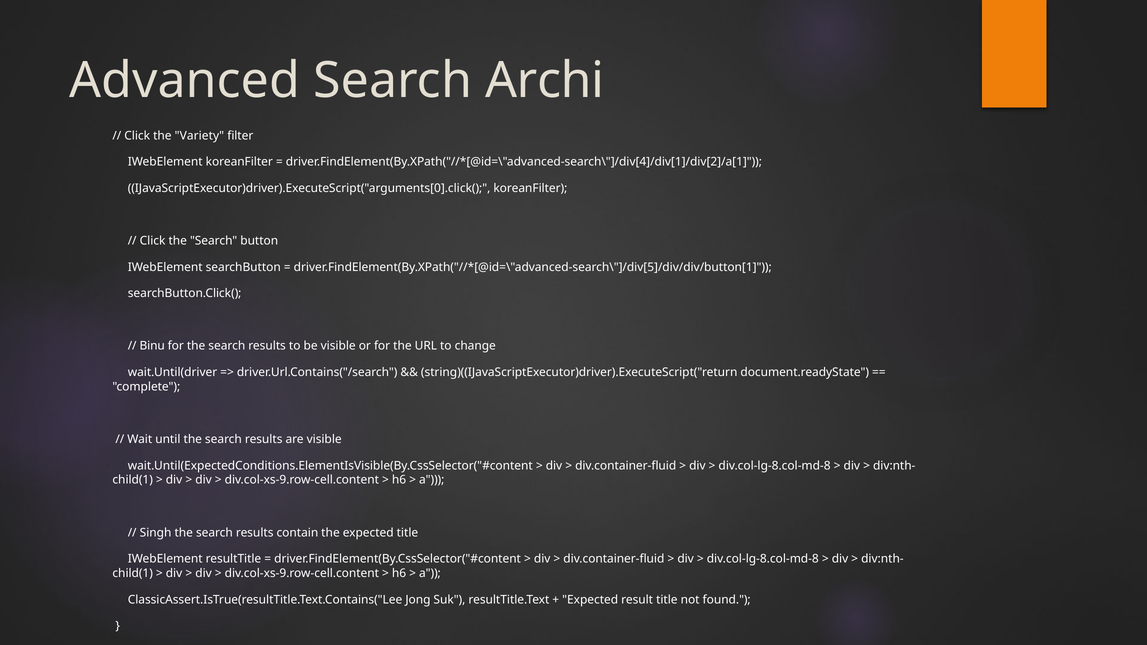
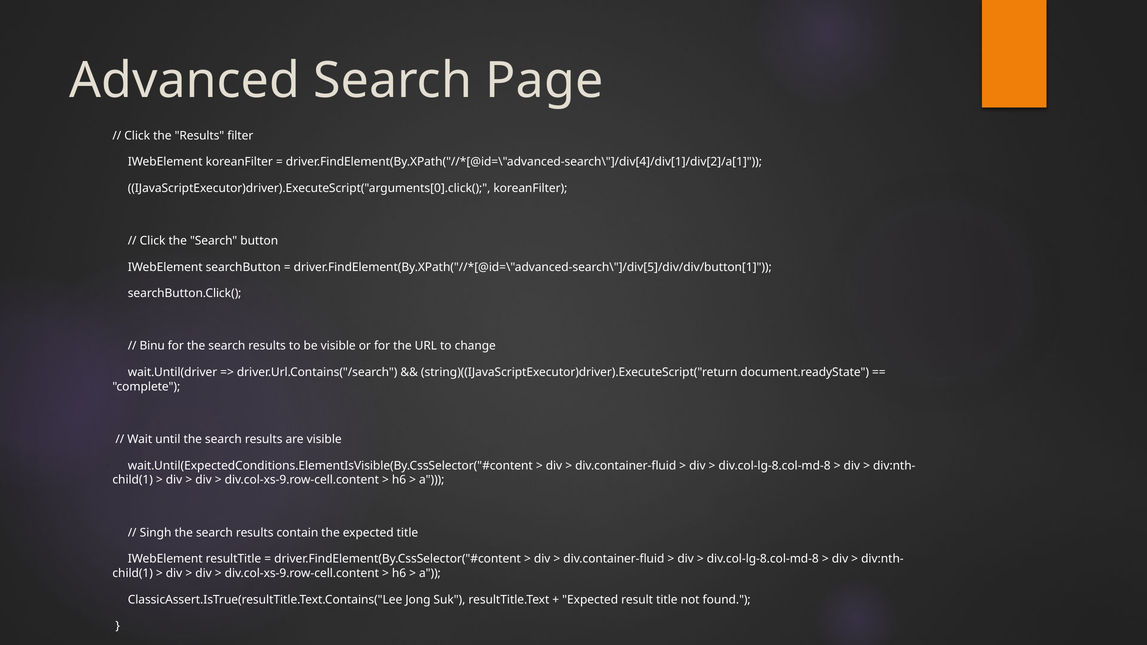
Archi: Archi -> Page
the Variety: Variety -> Results
